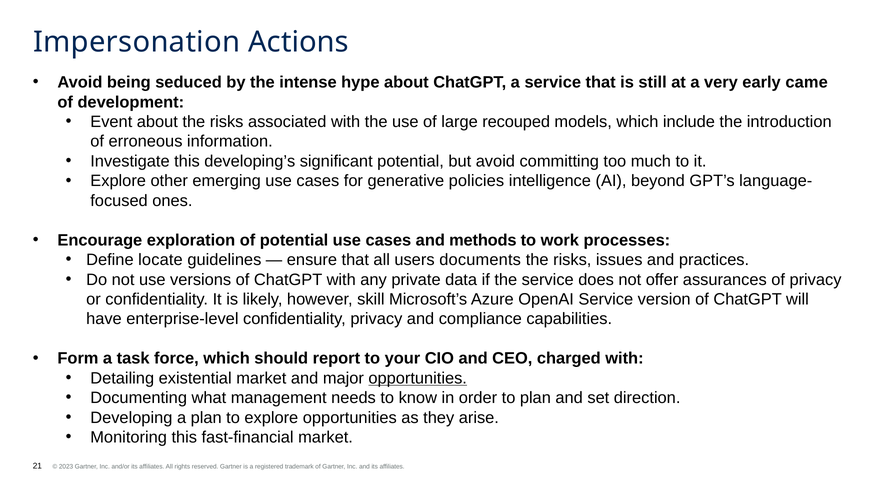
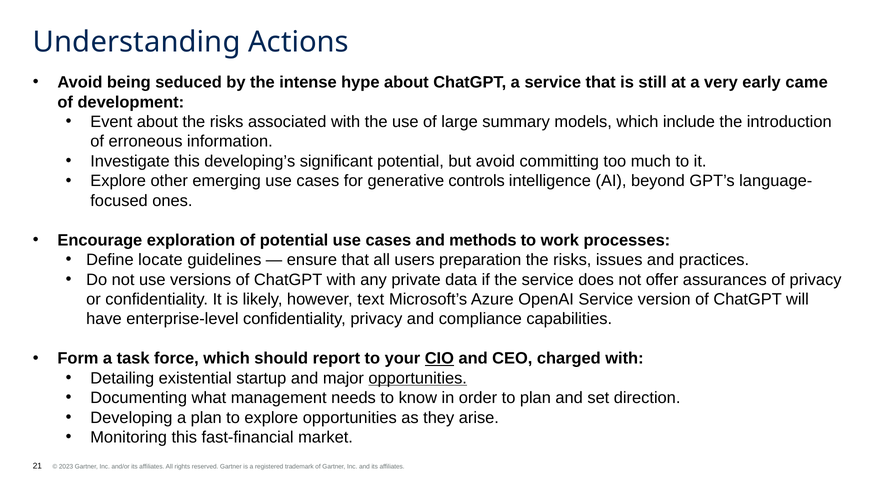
Impersonation: Impersonation -> Understanding
recouped: recouped -> summary
policies: policies -> controls
documents: documents -> preparation
skill: skill -> text
CIO underline: none -> present
existential market: market -> startup
